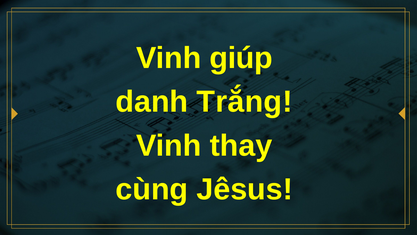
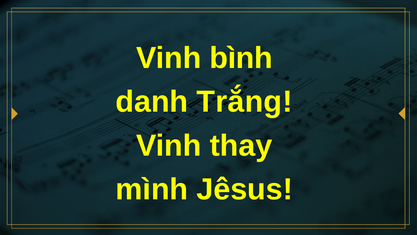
giúp: giúp -> bình
cùng: cùng -> mình
